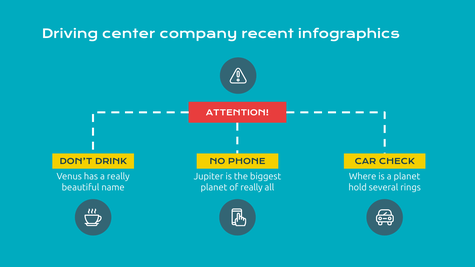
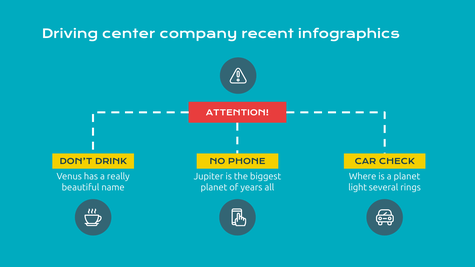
of really: really -> years
hold: hold -> light
